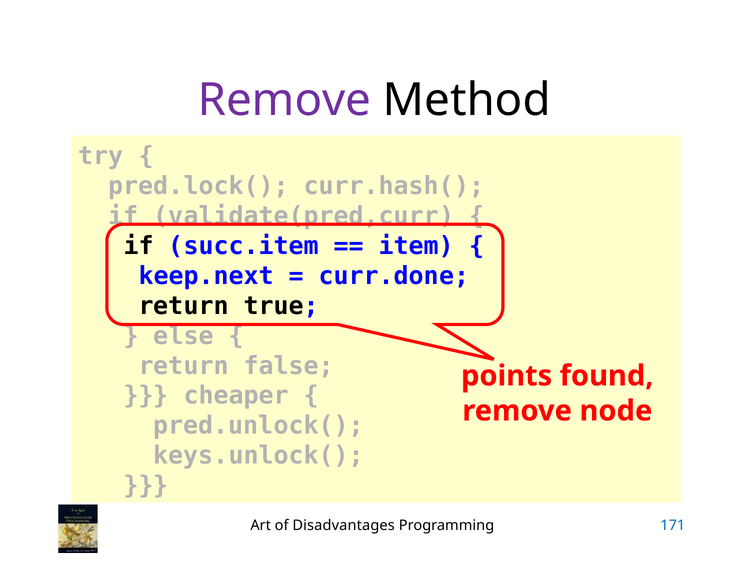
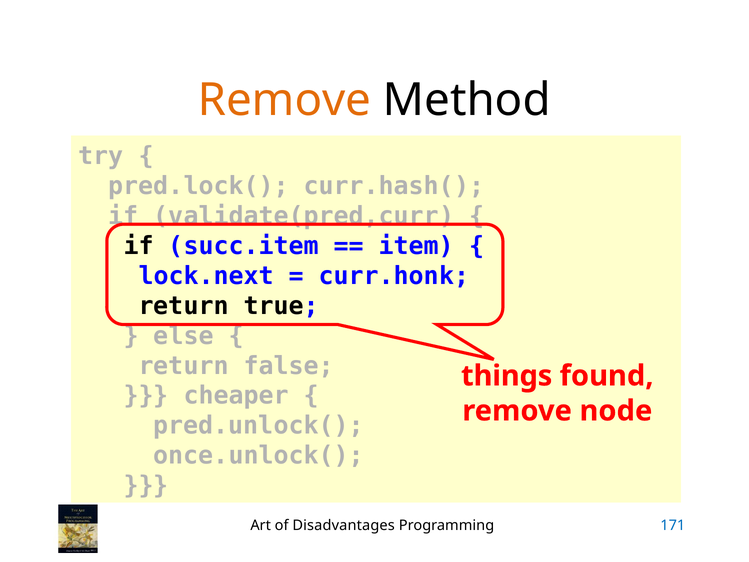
Remove at (285, 100) colour: purple -> orange
keep.next: keep.next -> lock.next
curr.done: curr.done -> curr.honk
points: points -> things
keys.unlock(: keys.unlock( -> once.unlock(
